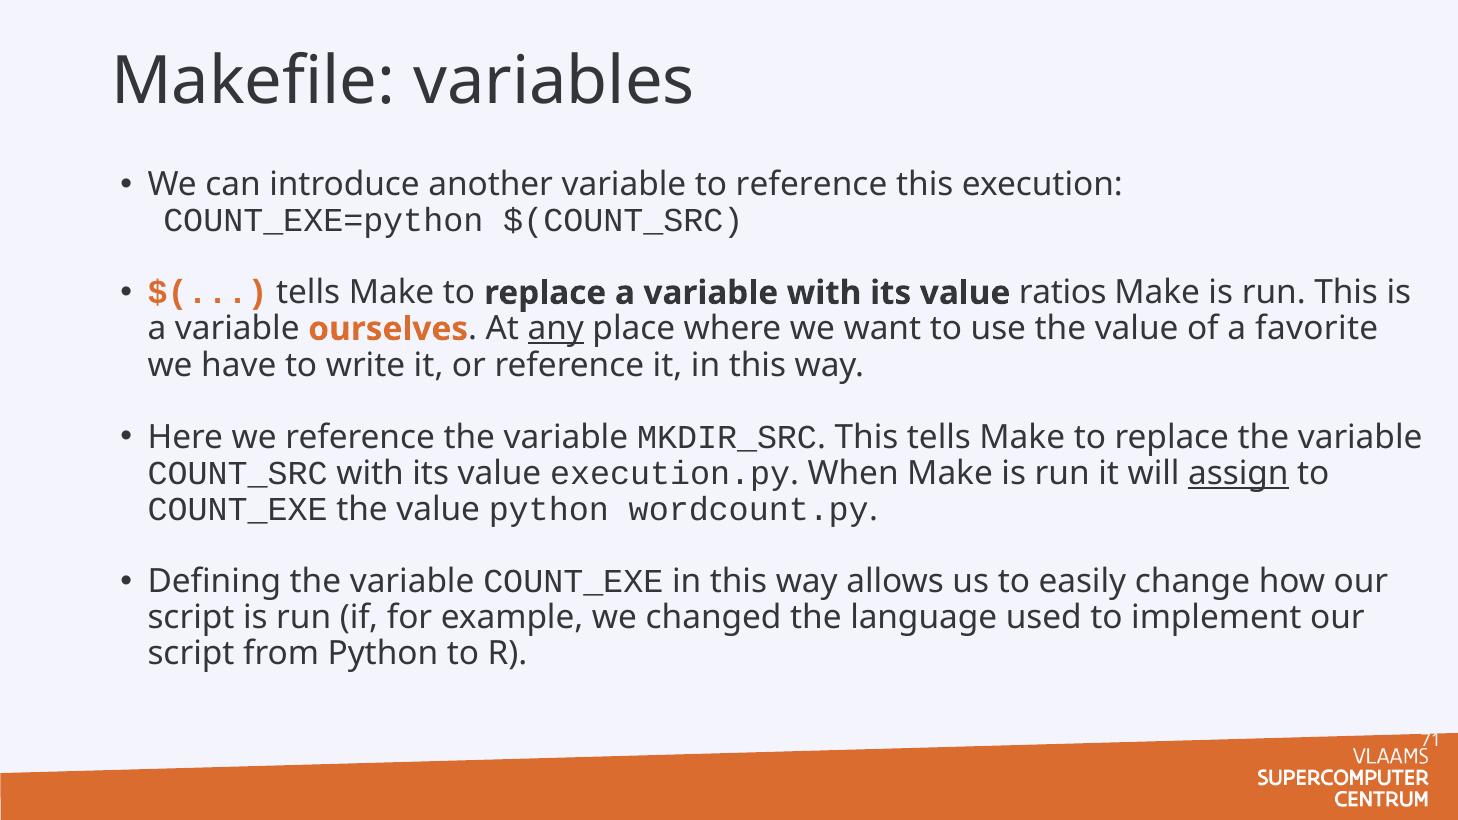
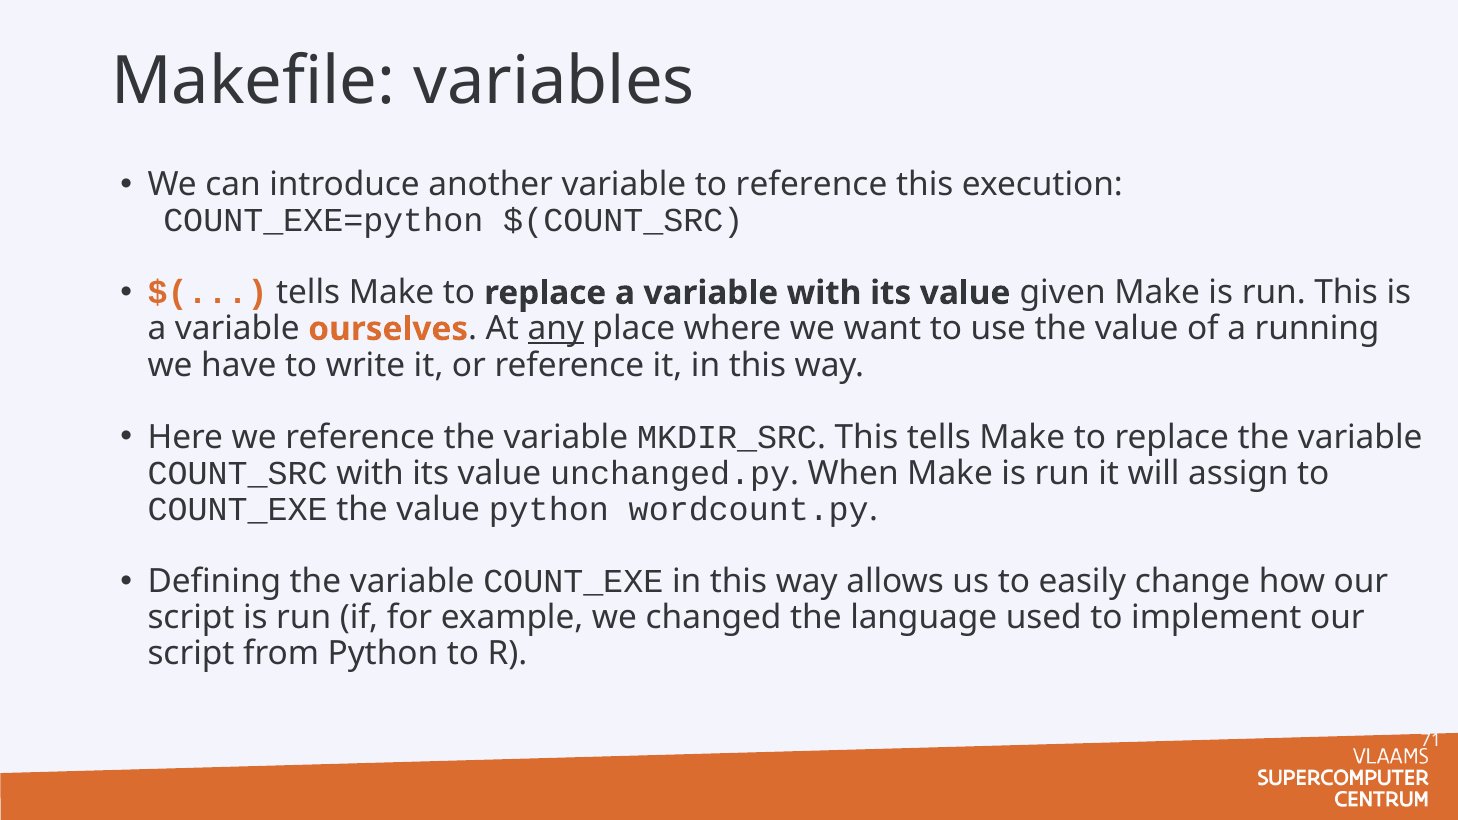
ratios: ratios -> given
favorite: favorite -> running
execution.py: execution.py -> unchanged.py
assign underline: present -> none
